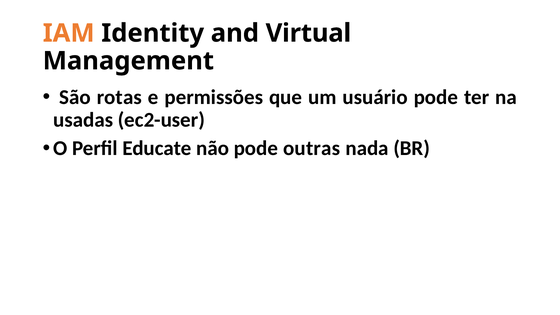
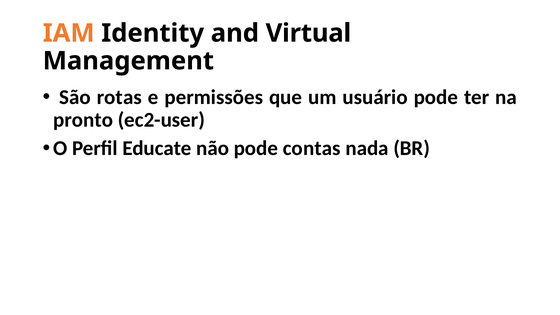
usadas: usadas -> pronto
outras: outras -> contas
